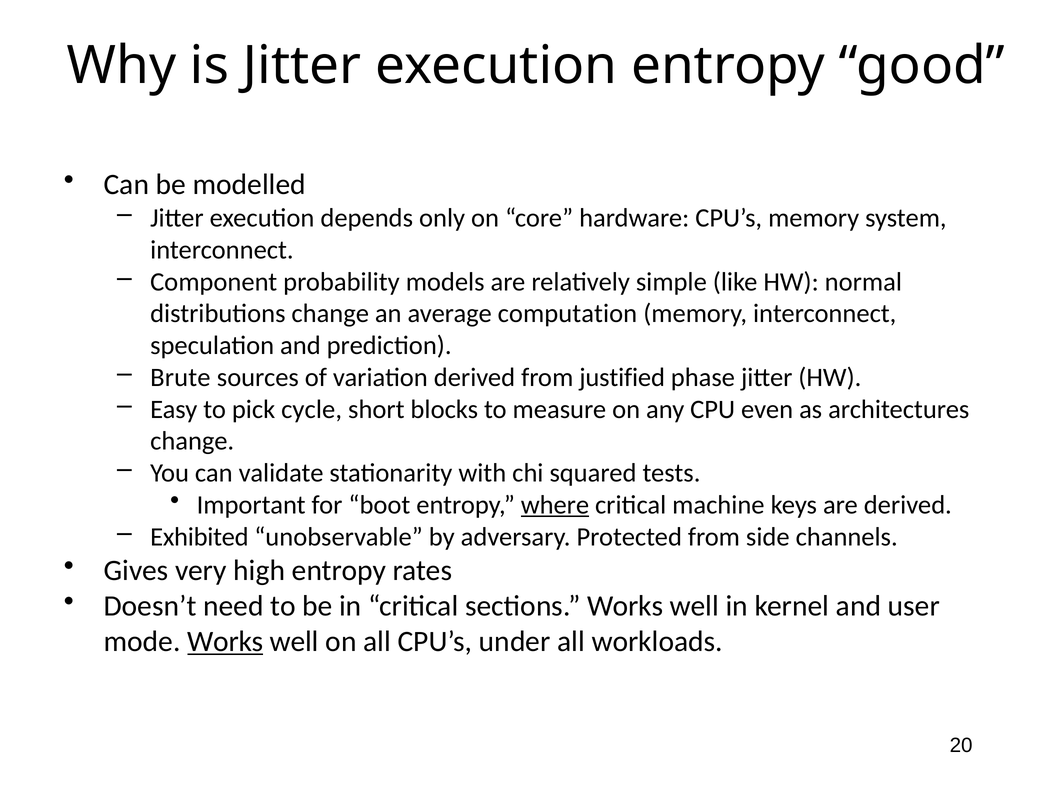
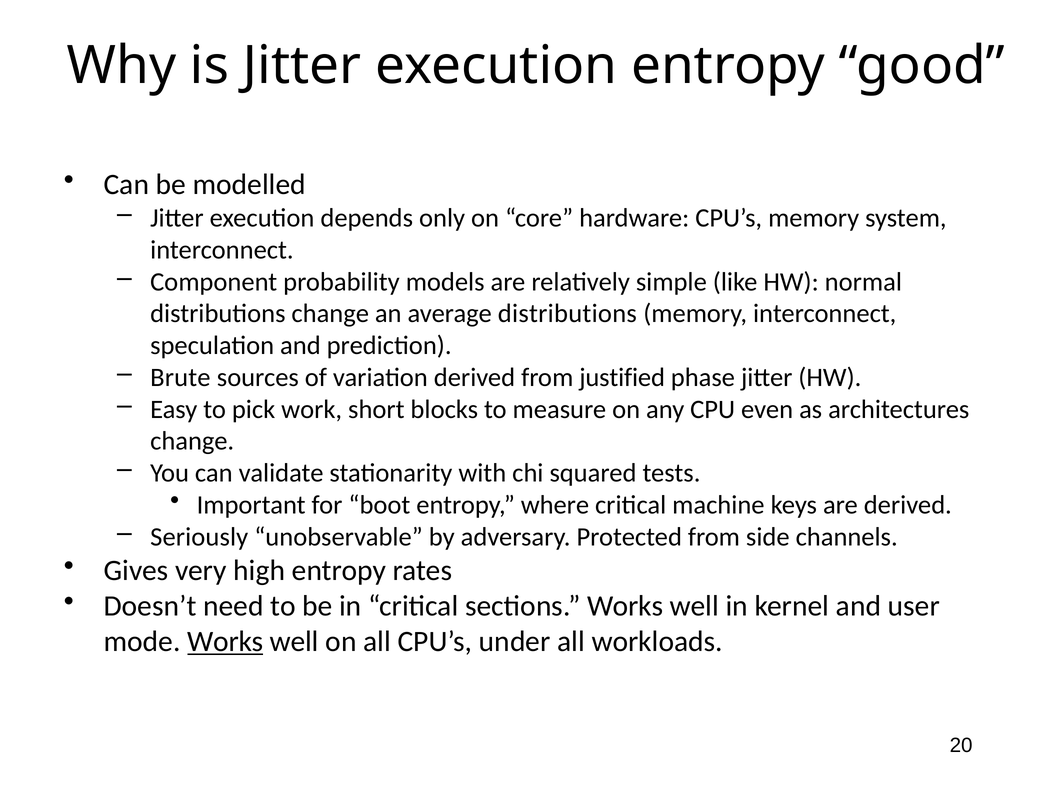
average computation: computation -> distributions
cycle: cycle -> work
where underline: present -> none
Exhibited: Exhibited -> Seriously
